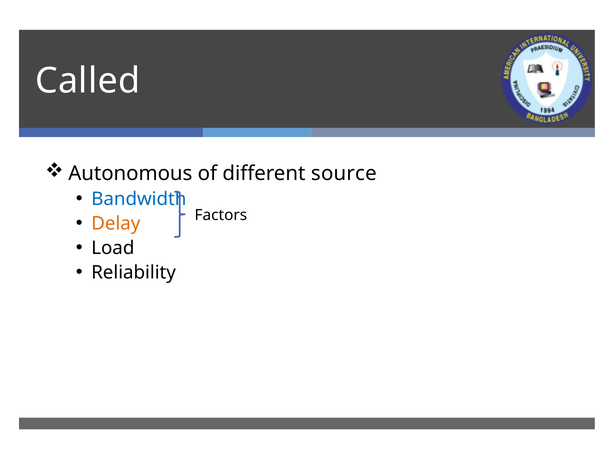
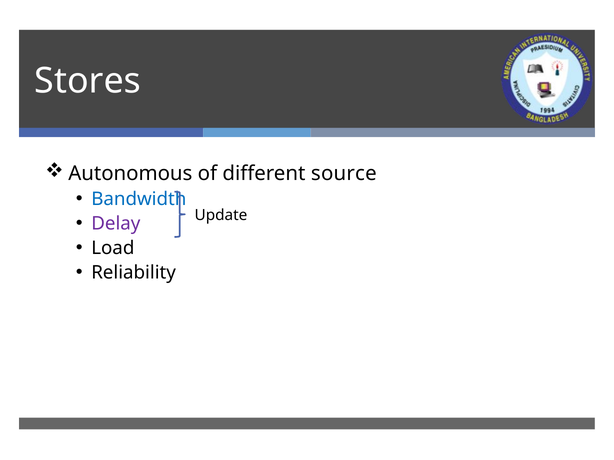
Called: Called -> Stores
Factors: Factors -> Update
Delay colour: orange -> purple
